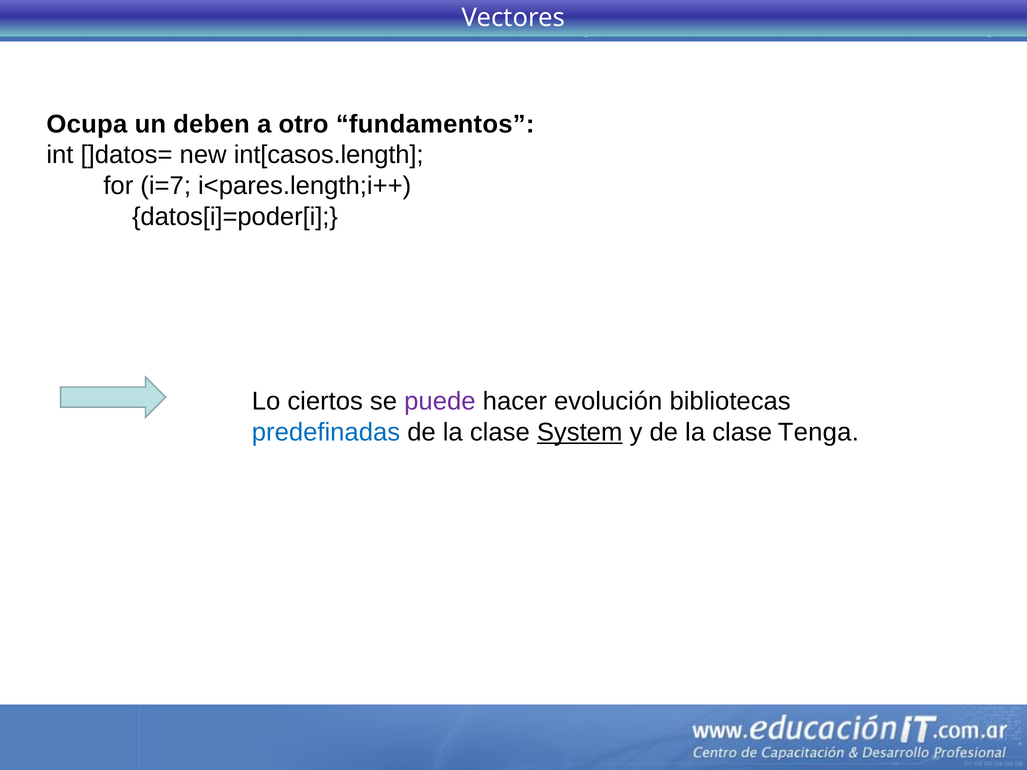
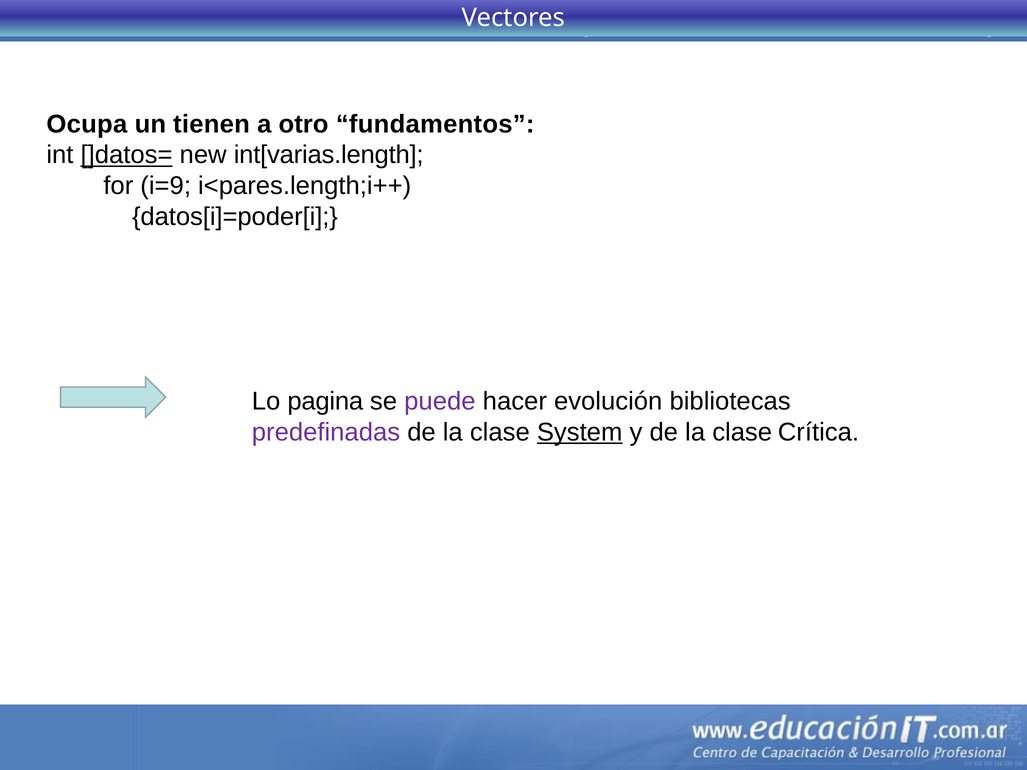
deben: deben -> tienen
]datos= underline: none -> present
int[casos.length: int[casos.length -> int[varias.length
i=7: i=7 -> i=9
ciertos: ciertos -> pagina
predefinadas colour: blue -> purple
Tenga: Tenga -> Crítica
